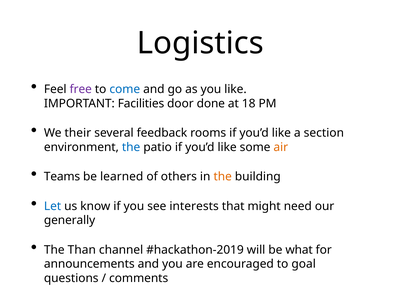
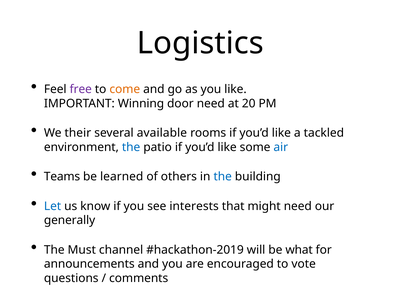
come colour: blue -> orange
Facilities: Facilities -> Winning
door done: done -> need
18: 18 -> 20
feedback: feedback -> available
section: section -> tackled
air colour: orange -> blue
the at (223, 177) colour: orange -> blue
Than: Than -> Must
goal: goal -> vote
